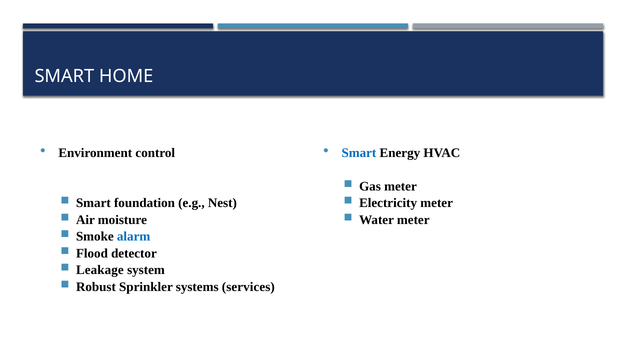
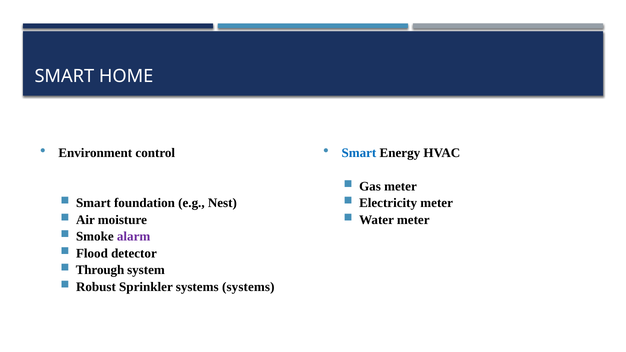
alarm colour: blue -> purple
Leakage: Leakage -> Through
systems services: services -> systems
